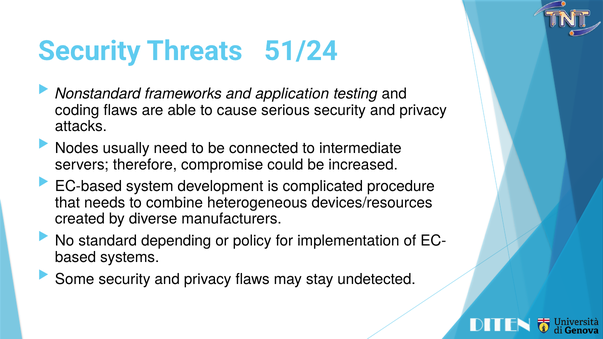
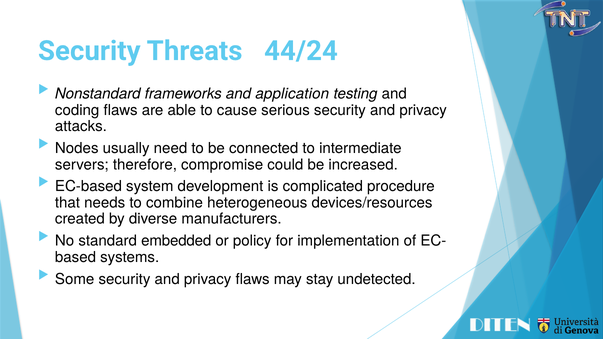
51/24: 51/24 -> 44/24
depending: depending -> embedded
